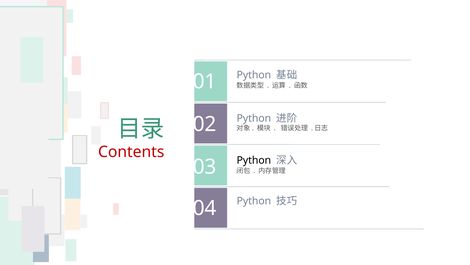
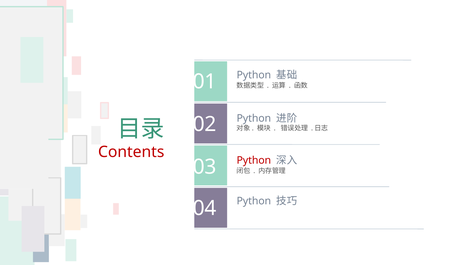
Python at (254, 160) colour: black -> red
